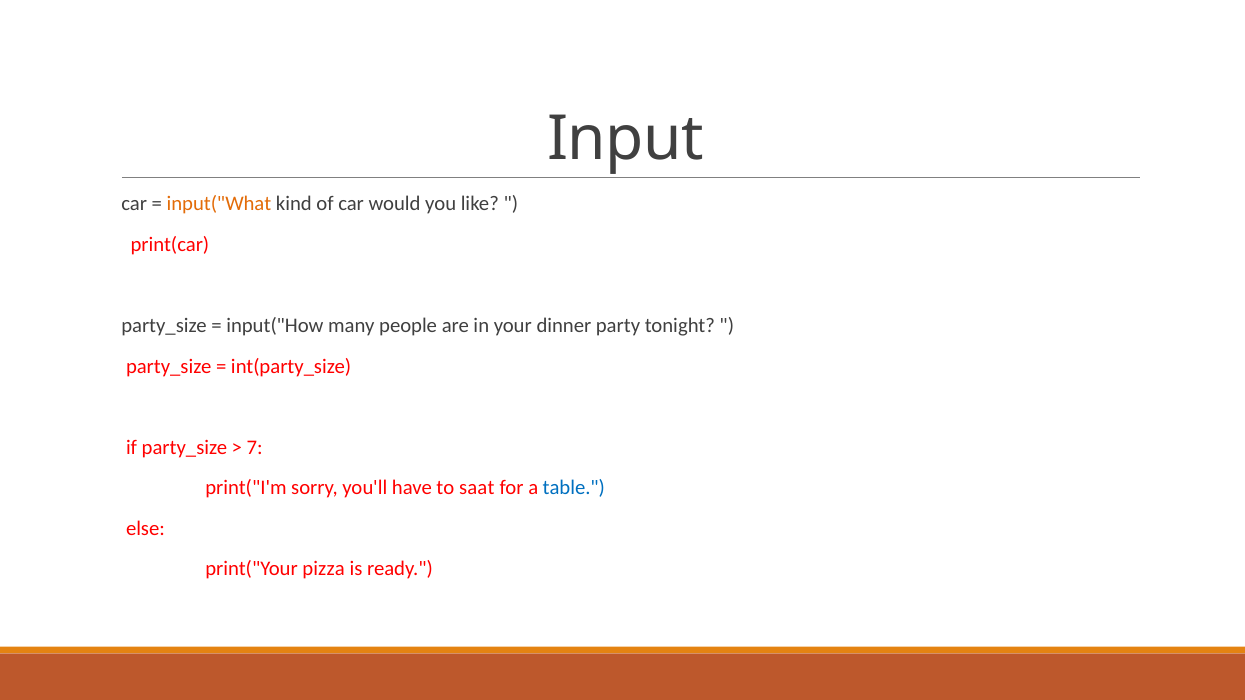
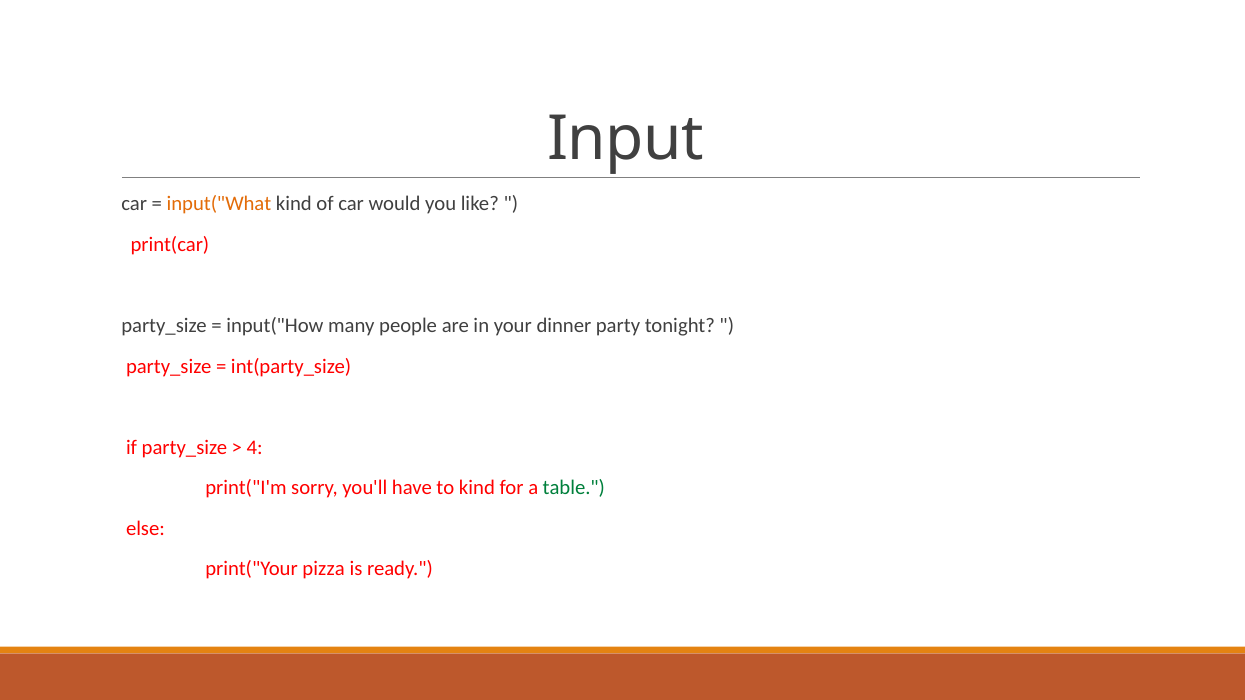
7: 7 -> 4
to saat: saat -> kind
table colour: blue -> green
